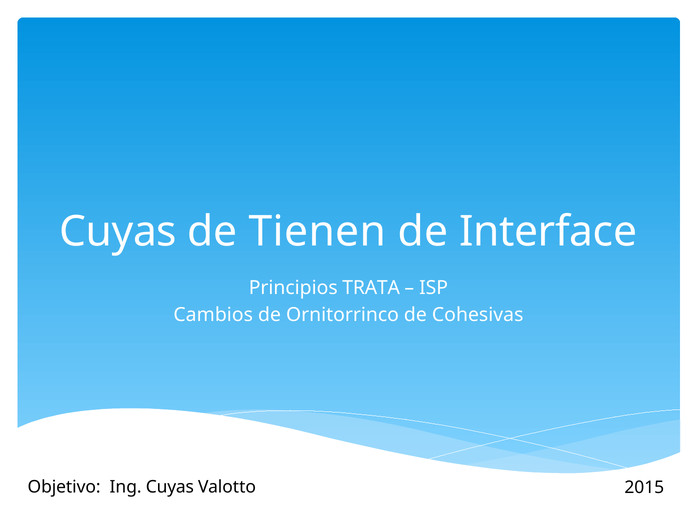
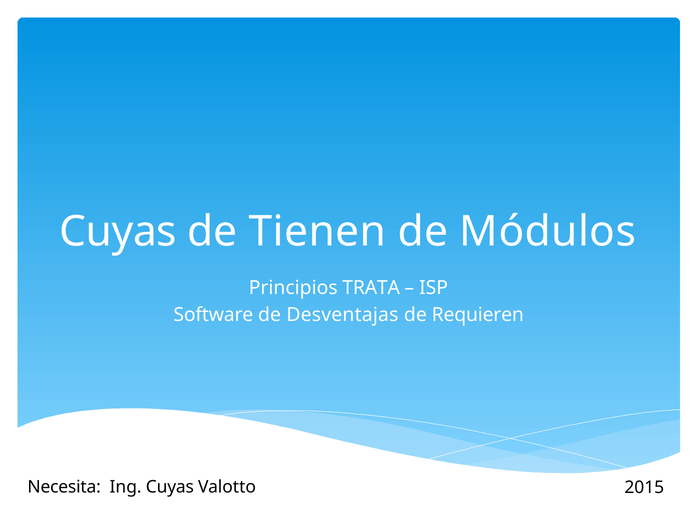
Interface: Interface -> Módulos
Cambios: Cambios -> Software
Ornitorrinco: Ornitorrinco -> Desventajas
Cohesivas: Cohesivas -> Requieren
Objetivo: Objetivo -> Necesita
